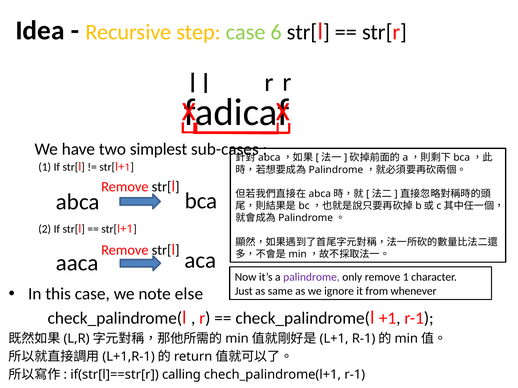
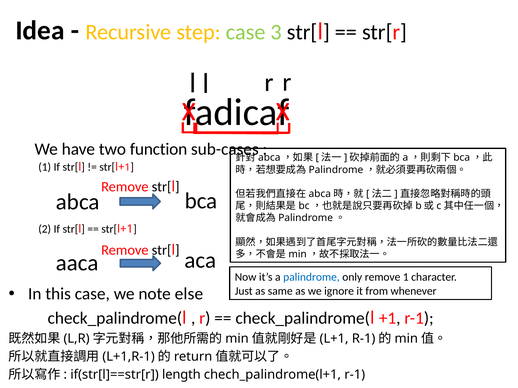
6: 6 -> 3
simplest: simplest -> function
palindrome colour: purple -> blue
calling: calling -> length
